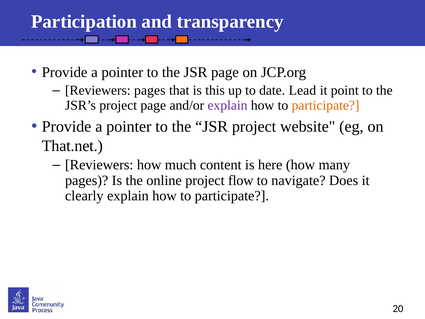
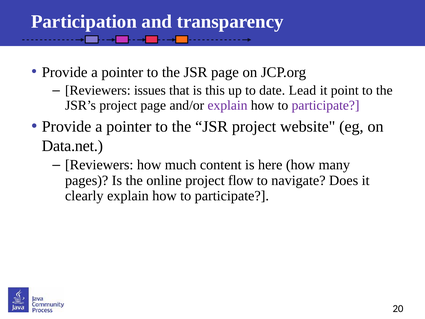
Reviewers pages: pages -> issues
participate at (326, 105) colour: orange -> purple
That.net: That.net -> Data.net
